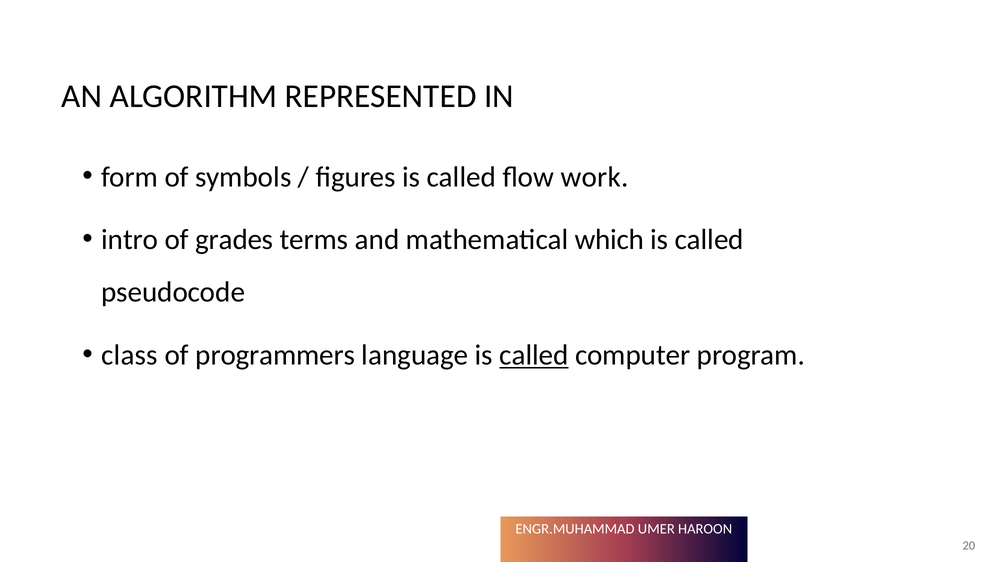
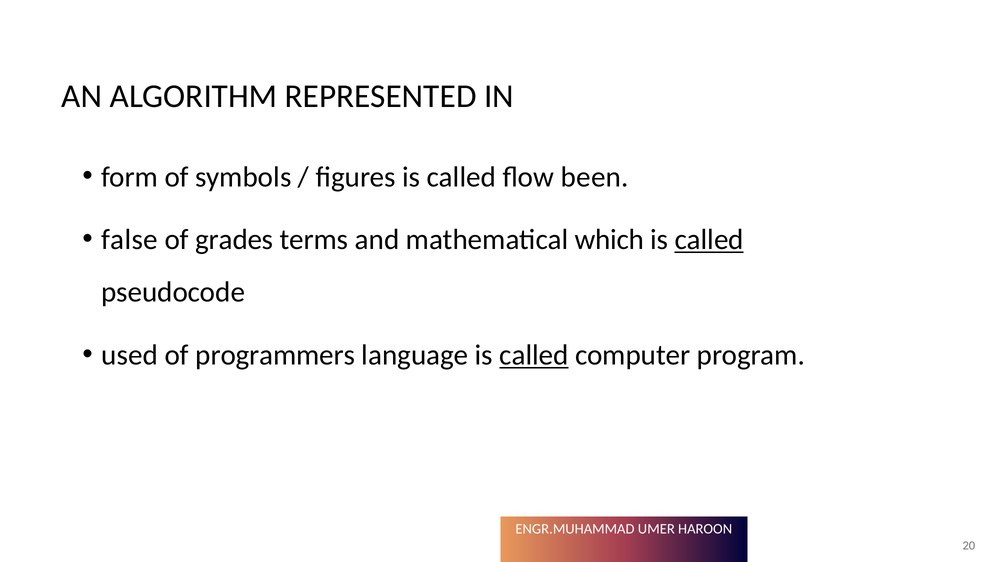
work: work -> been
intro: intro -> false
called at (709, 240) underline: none -> present
class: class -> used
